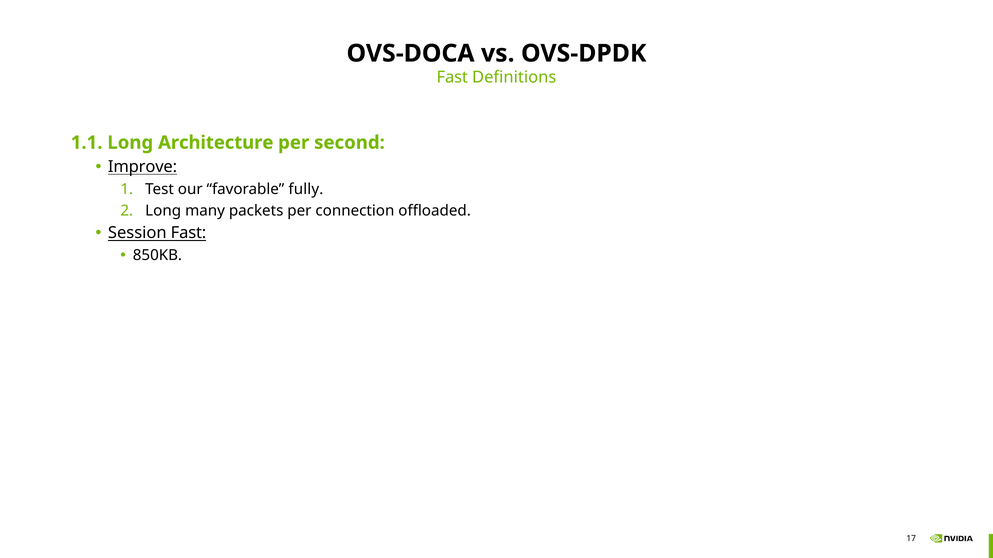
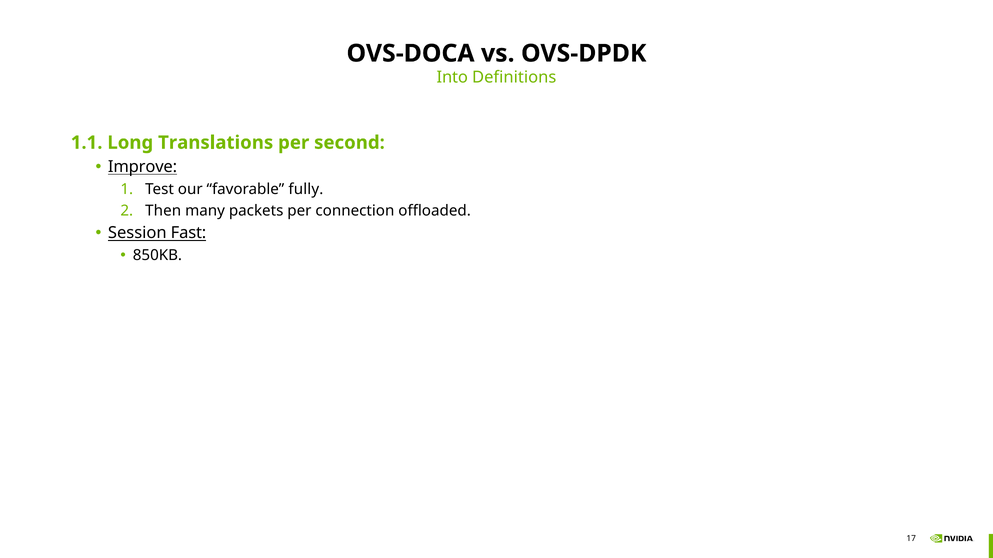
Fast at (452, 78): Fast -> Into
Architecture: Architecture -> Translations
Long at (163, 211): Long -> Then
